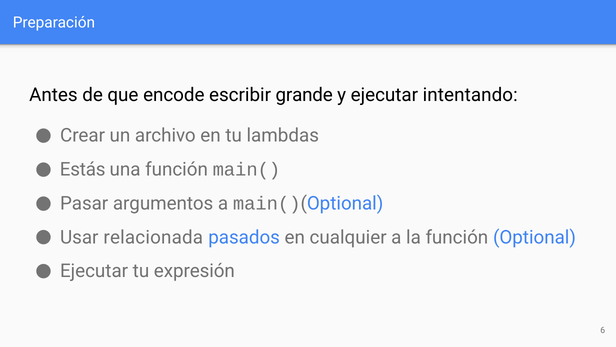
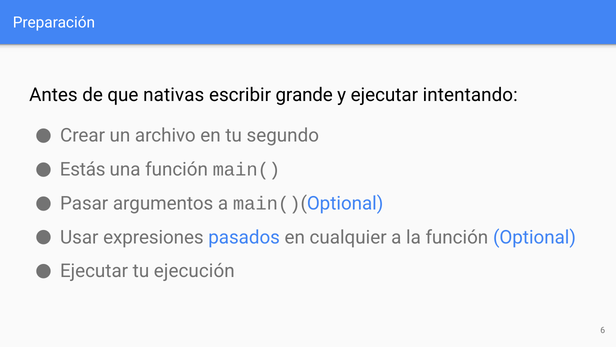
encode: encode -> nativas
lambdas: lambdas -> segundo
relacionada: relacionada -> expresiones
expresión: expresión -> ejecución
